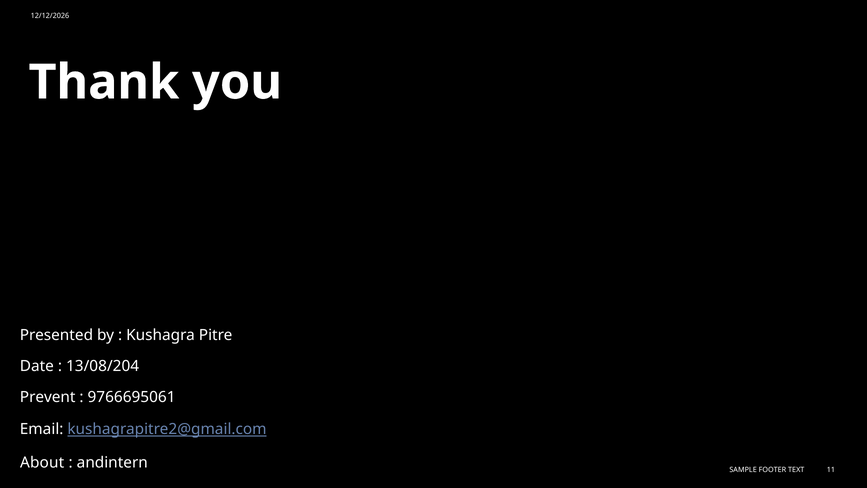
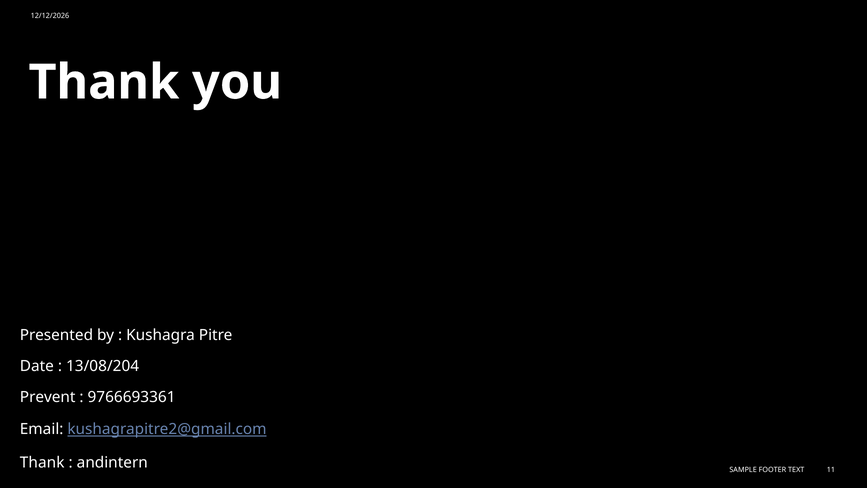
9766695061: 9766695061 -> 9766693361
About at (42, 462): About -> Thank
